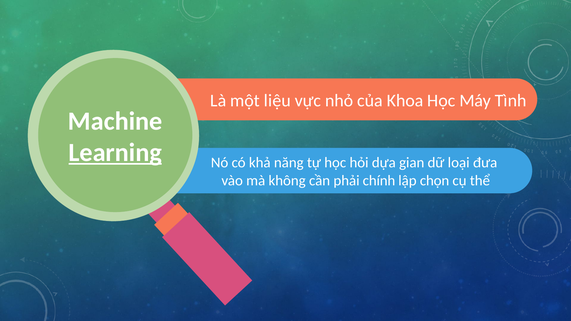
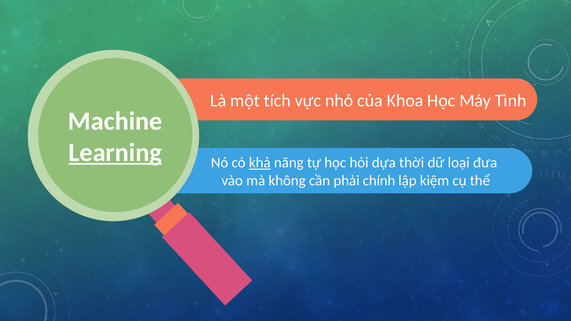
liệu: liệu -> tích
khả underline: none -> present
gian: gian -> thời
chọn: chọn -> kiệm
